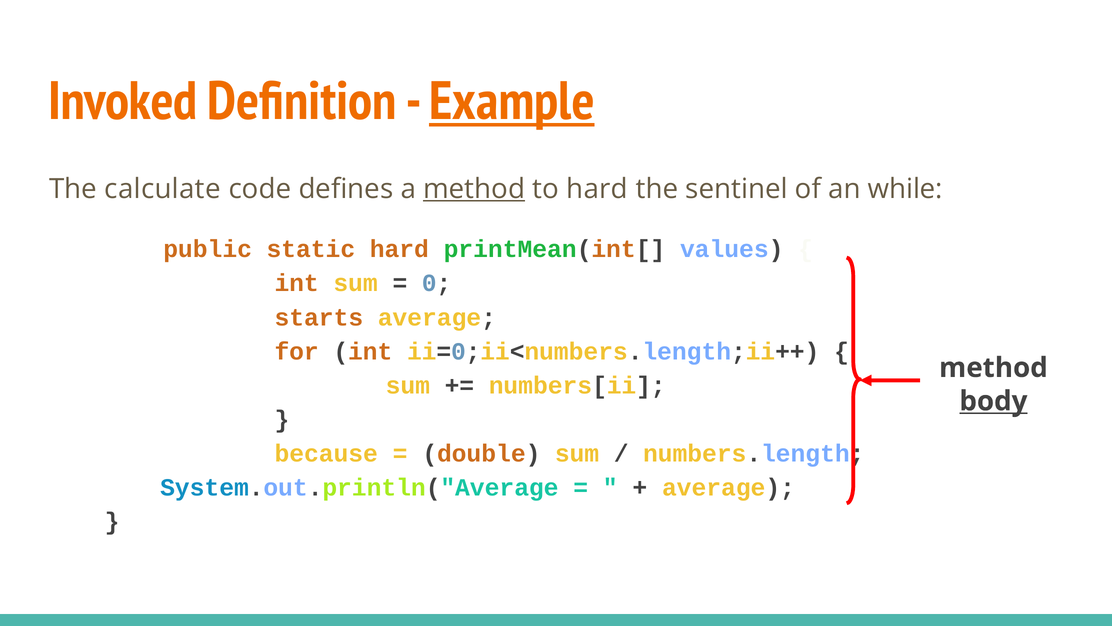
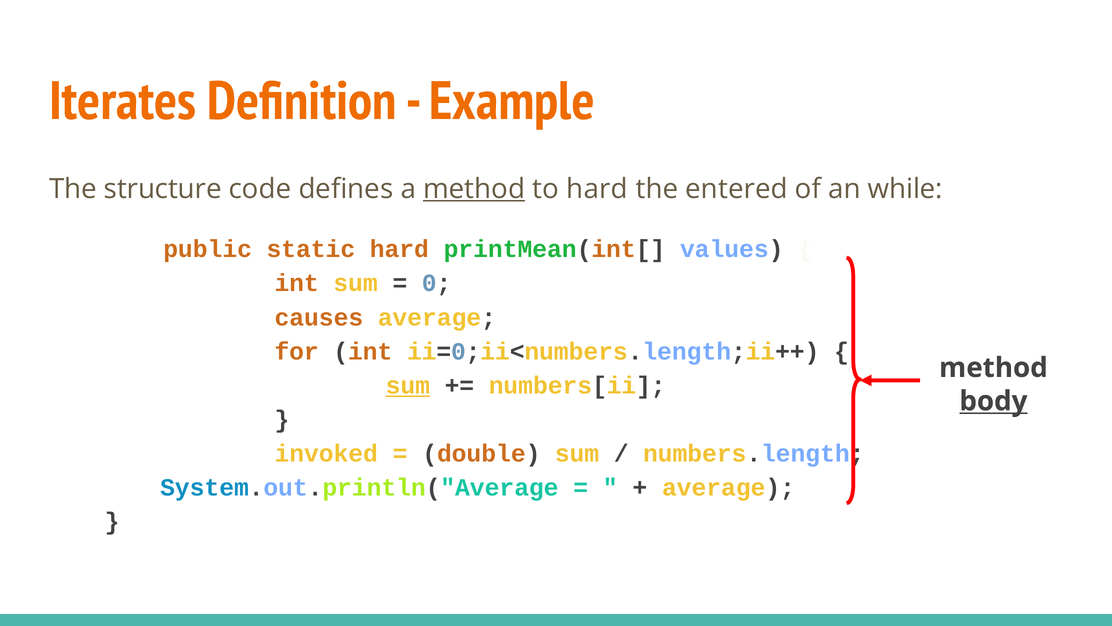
Invoked: Invoked -> Iterates
Example underline: present -> none
calculate: calculate -> structure
sentinel: sentinel -> entered
starts: starts -> causes
sum at (408, 385) underline: none -> present
because: because -> invoked
